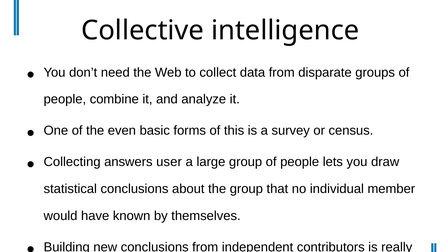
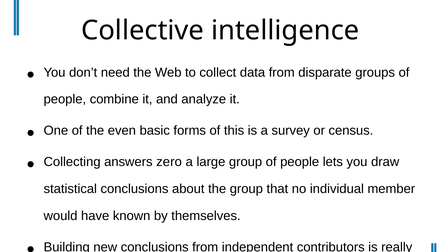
user: user -> zero
